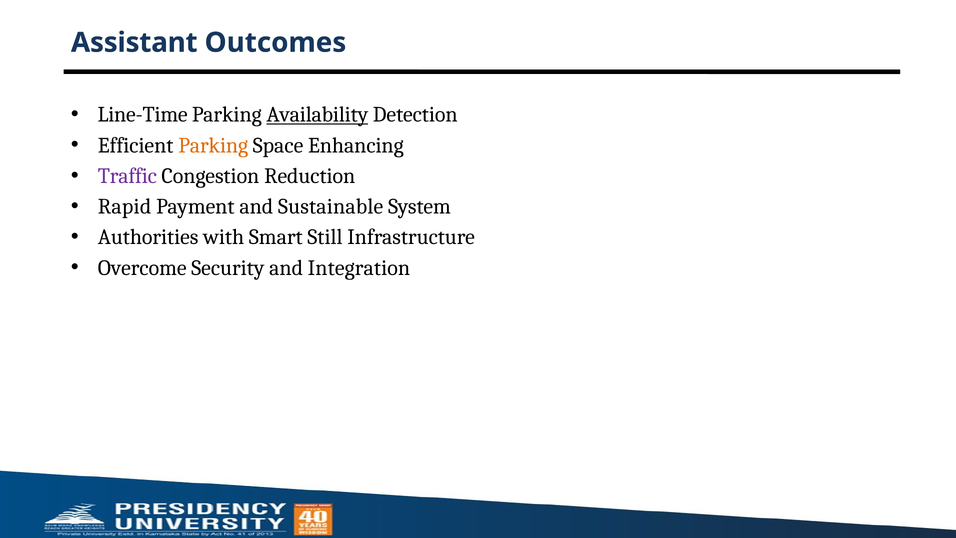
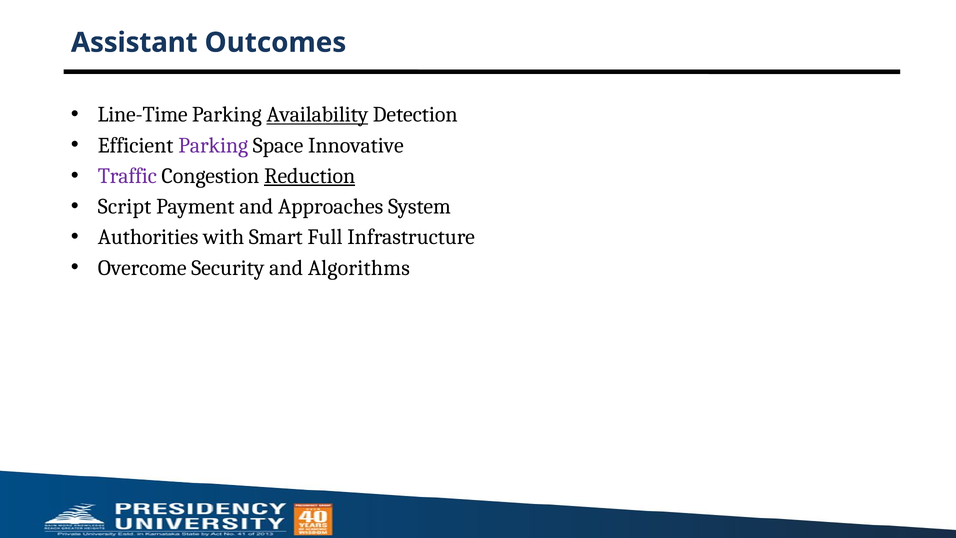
Parking at (213, 145) colour: orange -> purple
Enhancing: Enhancing -> Innovative
Reduction underline: none -> present
Rapid: Rapid -> Script
Sustainable: Sustainable -> Approaches
Still: Still -> Full
Integration: Integration -> Algorithms
